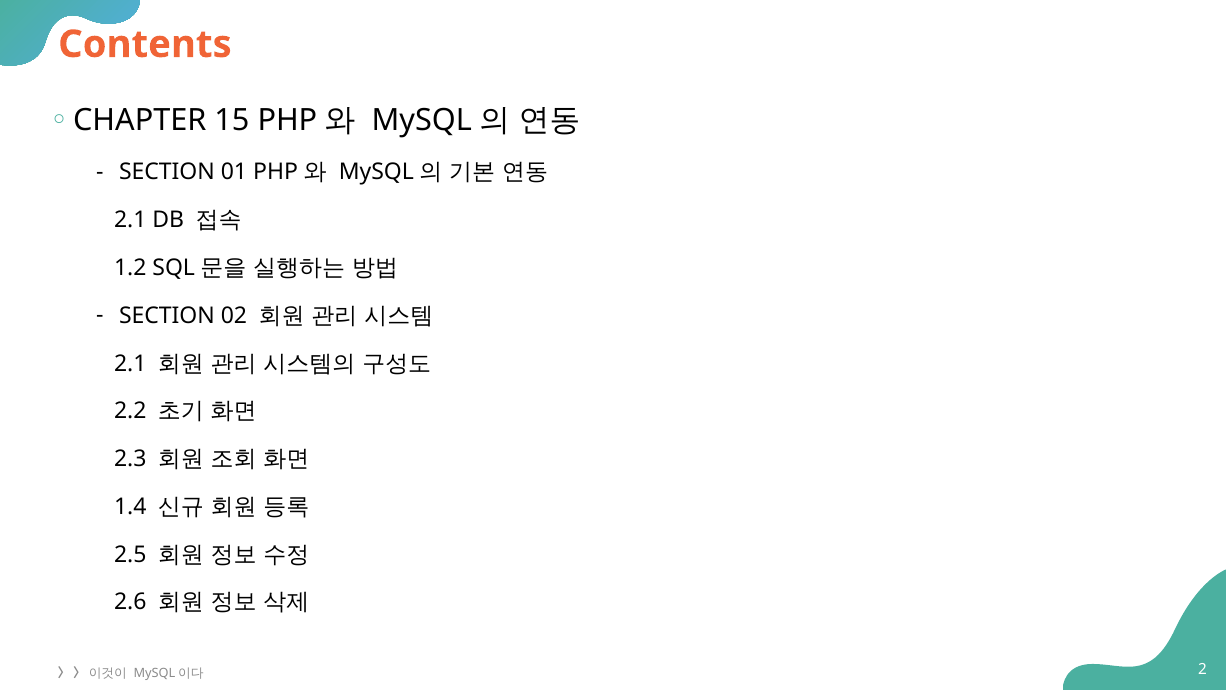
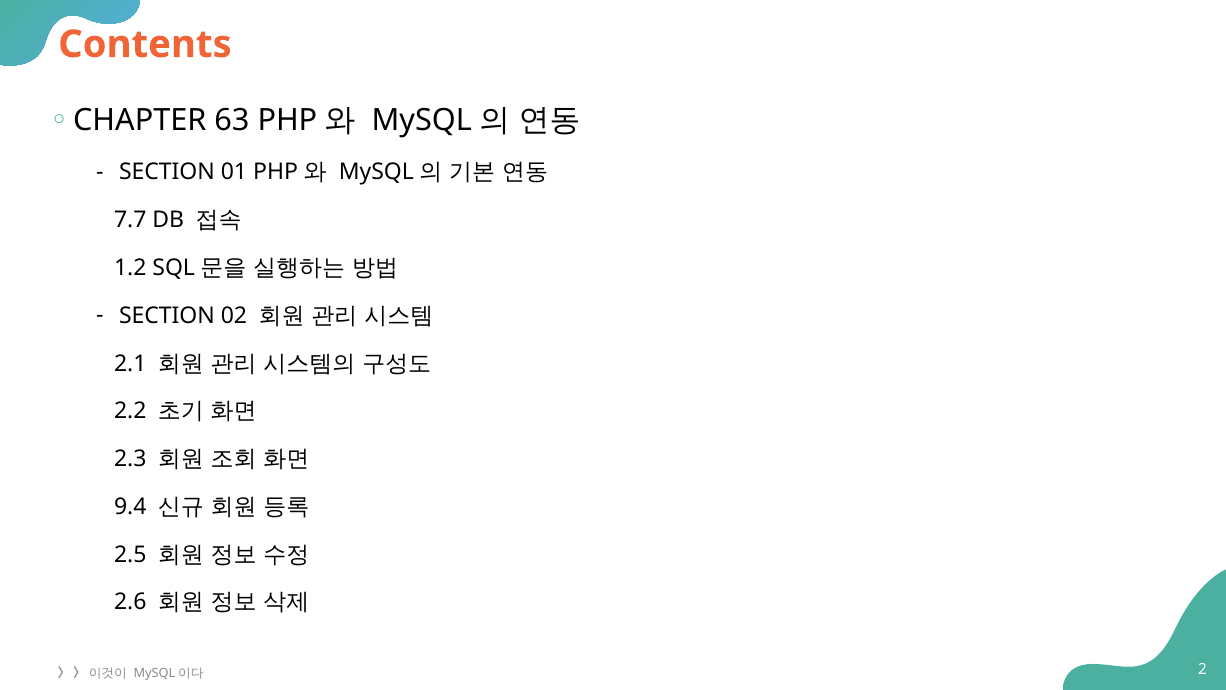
15: 15 -> 63
2.1 at (130, 220): 2.1 -> 7.7
1.4: 1.4 -> 9.4
